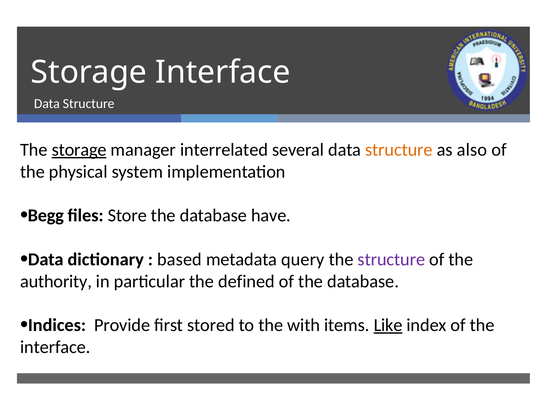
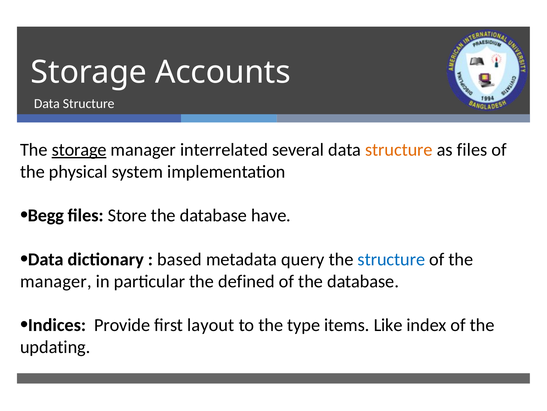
Storage Interface: Interface -> Accounts
as also: also -> files
structure at (391, 259) colour: purple -> blue
authority at (56, 281): authority -> manager
stored: stored -> layout
with: with -> type
Like underline: present -> none
interface at (55, 346): interface -> updating
